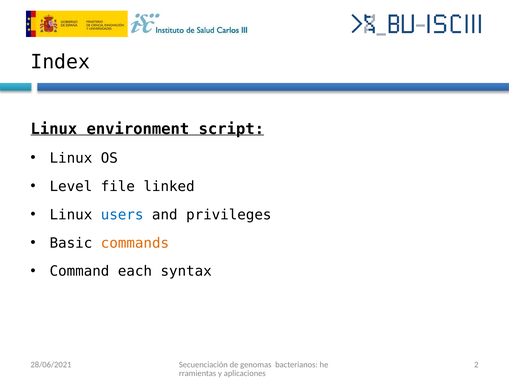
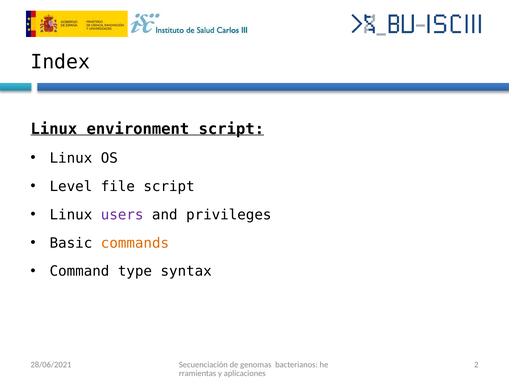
file linked: linked -> script
users colour: blue -> purple
each: each -> type
